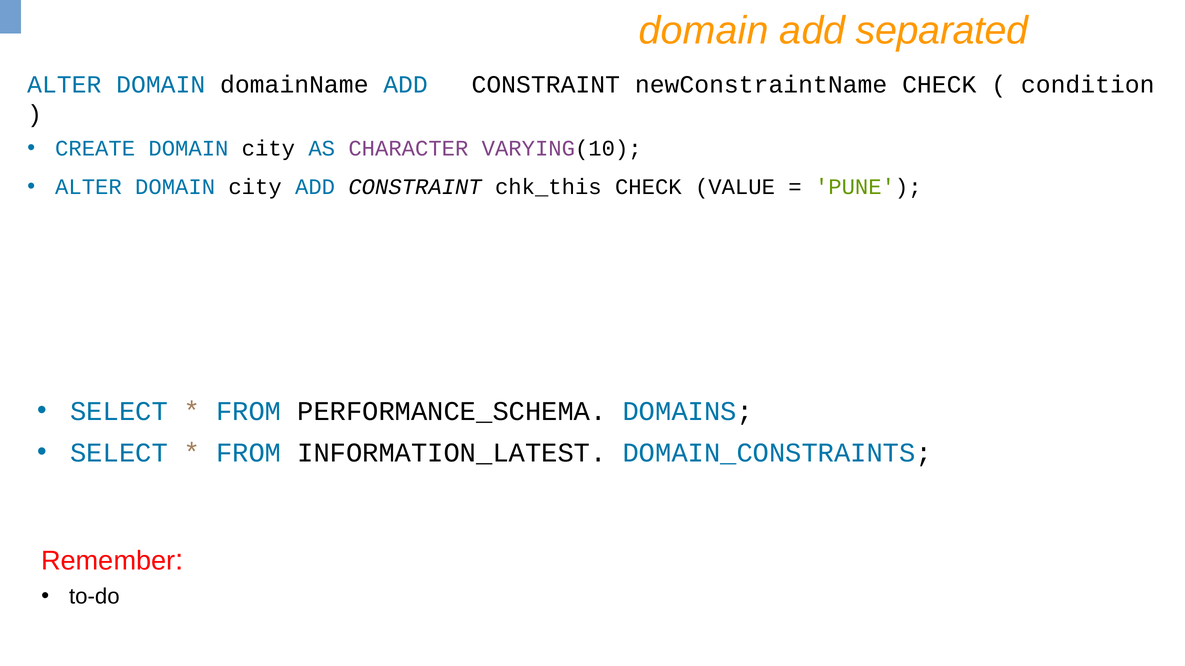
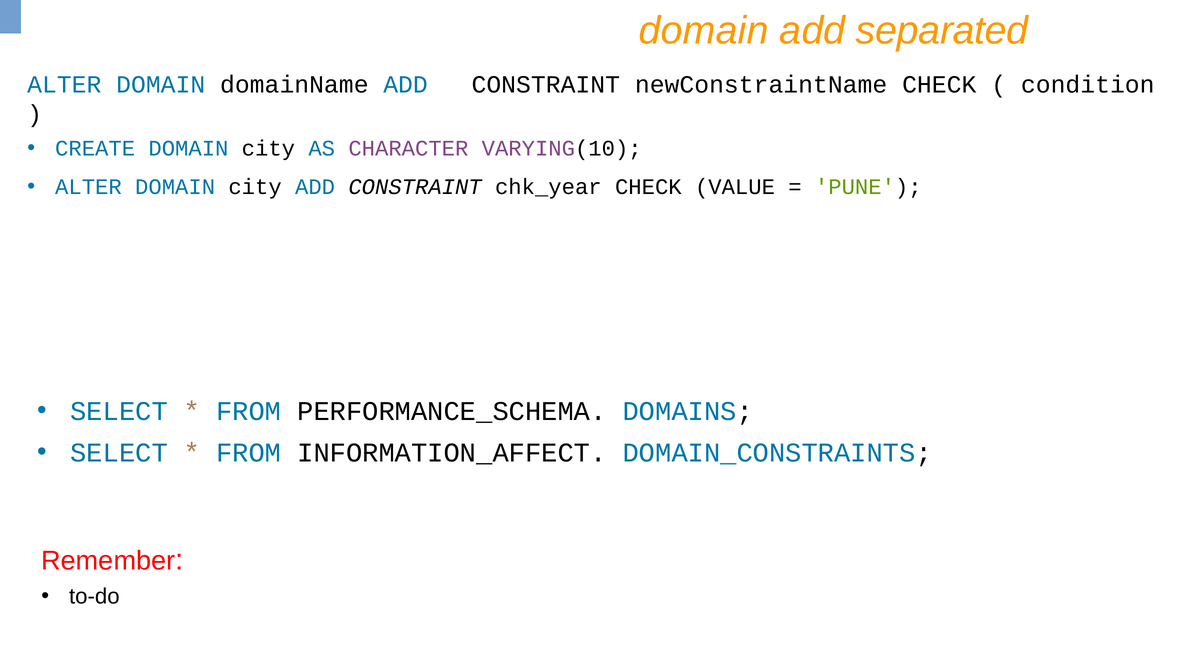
chk_this: chk_this -> chk_year
INFORMATION_LATEST: INFORMATION_LATEST -> INFORMATION_AFFECT
